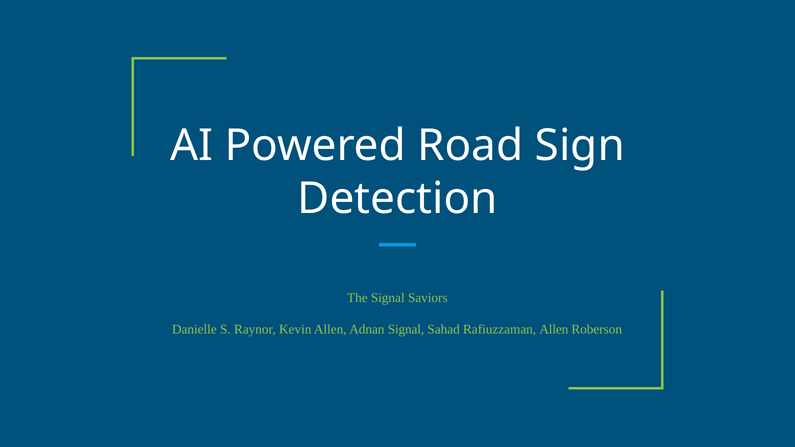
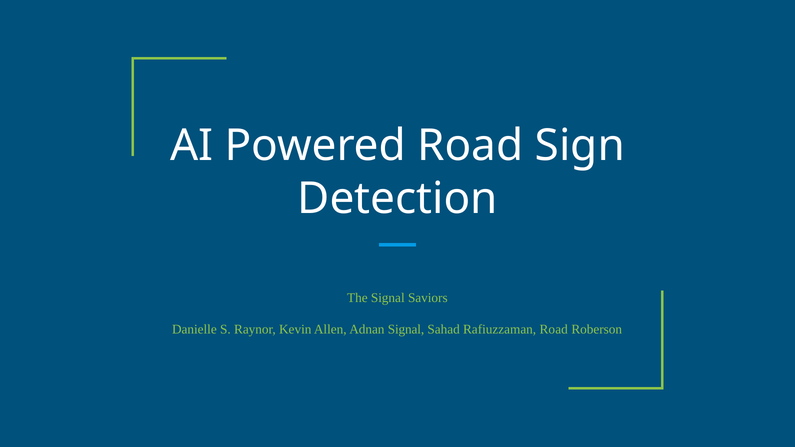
Rafiuzzaman Allen: Allen -> Road
